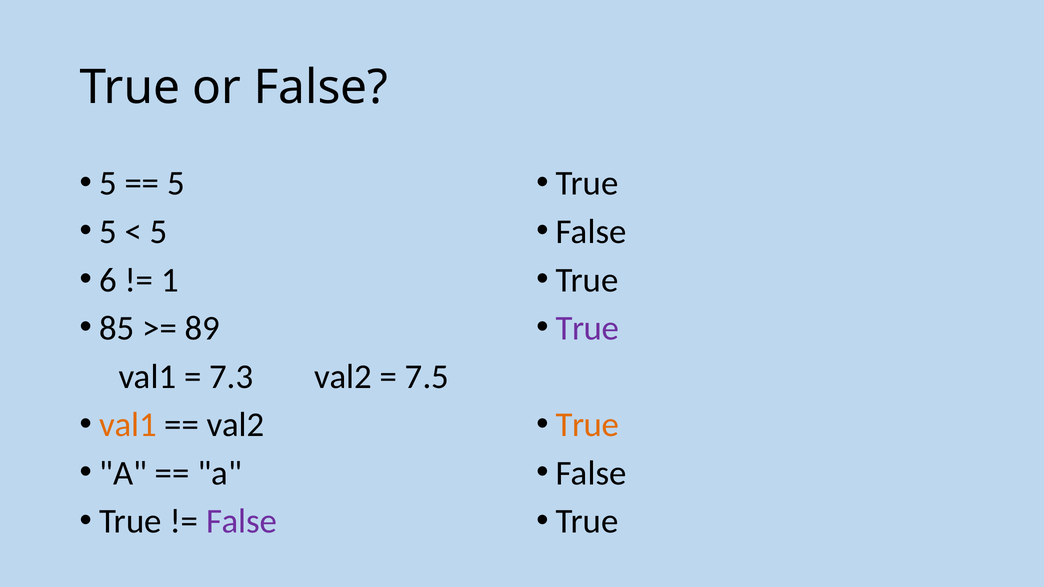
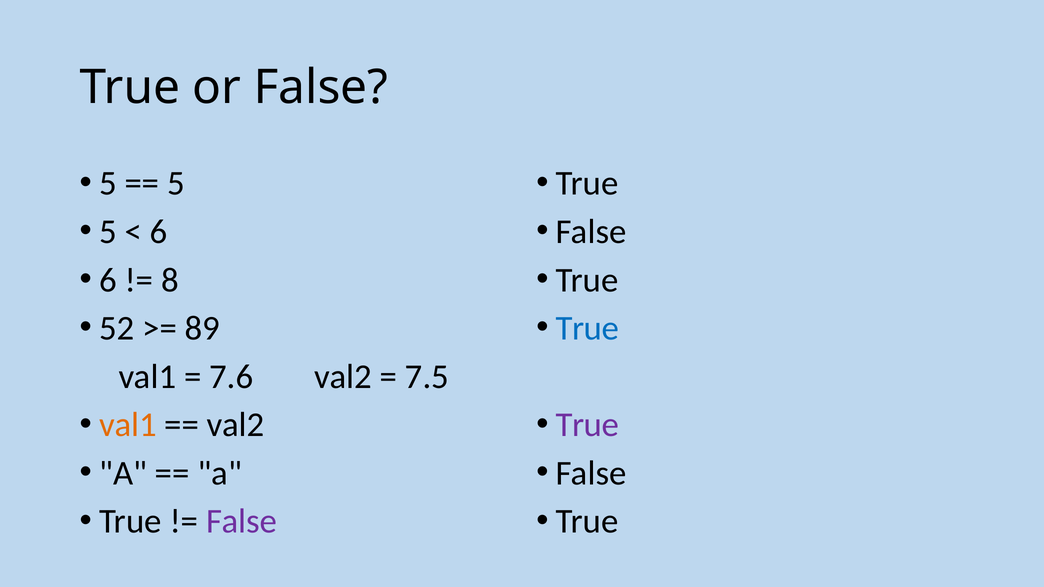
5 at (159, 232): 5 -> 6
1: 1 -> 8
85: 85 -> 52
True at (587, 328) colour: purple -> blue
7.3: 7.3 -> 7.6
True at (587, 425) colour: orange -> purple
